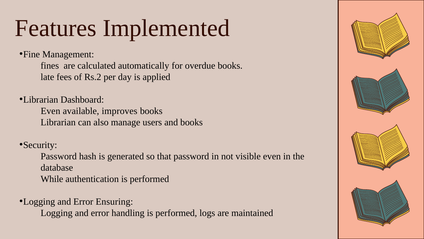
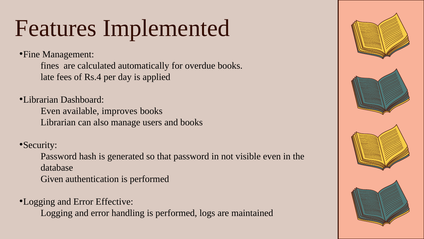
Rs.2: Rs.2 -> Rs.4
While: While -> Given
Ensuring: Ensuring -> Effective
